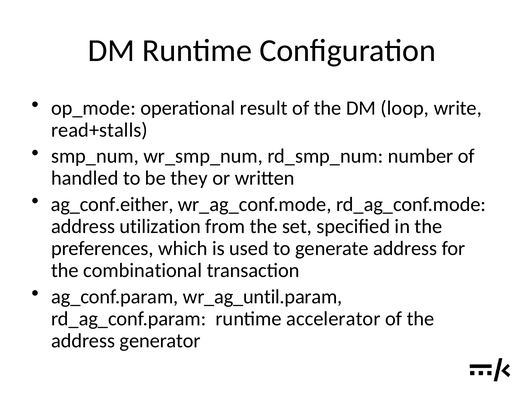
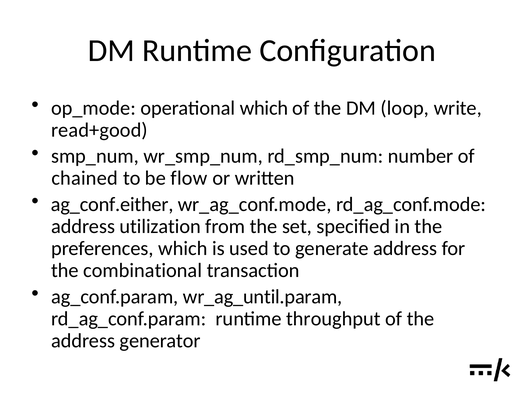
operational result: result -> which
read+stalls: read+stalls -> read+good
handled: handled -> chained
they: they -> flow
accelerator: accelerator -> throughput
